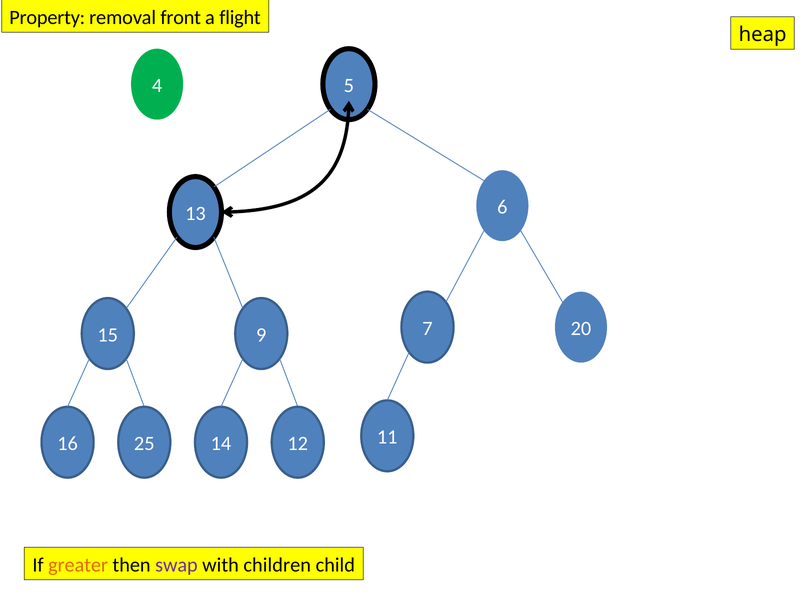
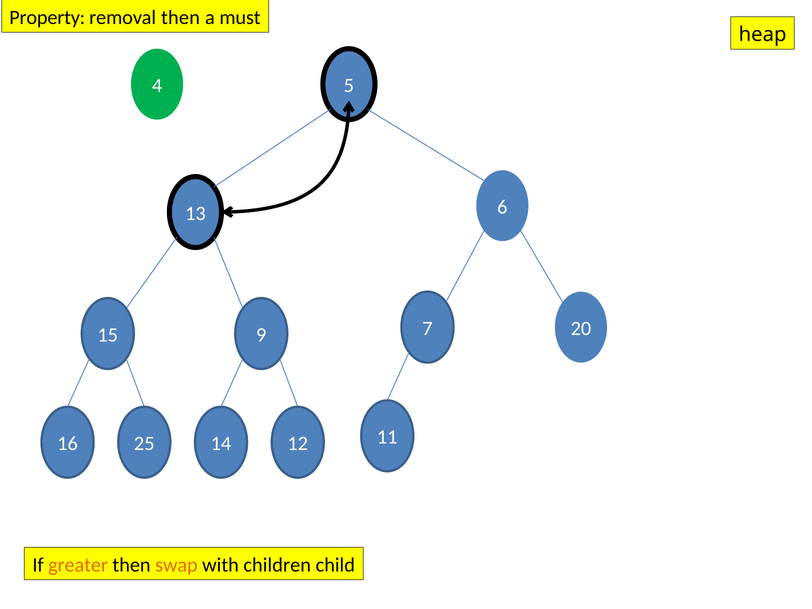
removal front: front -> then
flight: flight -> must
swap colour: purple -> orange
